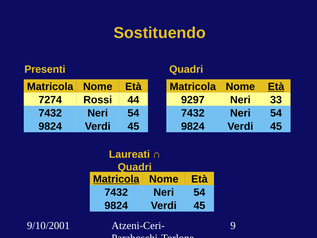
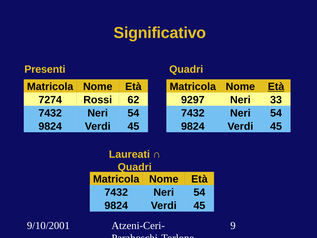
Sostituendo: Sostituendo -> Significativo
44: 44 -> 62
Matricola at (116, 179) underline: present -> none
